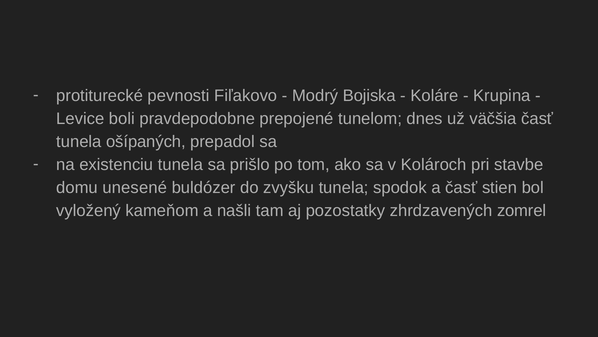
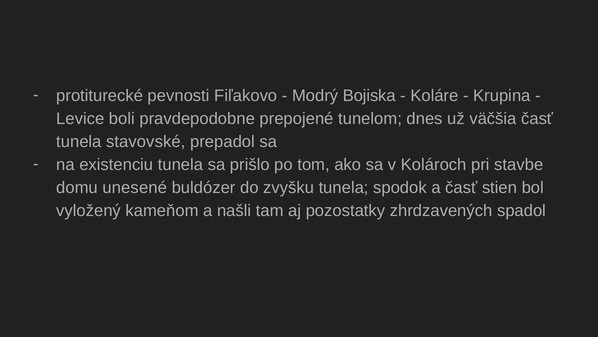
ošípaných: ošípaných -> stavovské
zomrel: zomrel -> spadol
